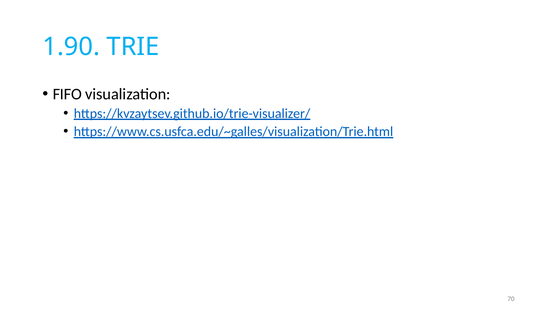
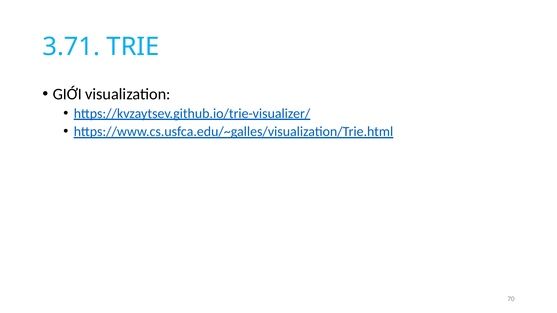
1.90: 1.90 -> 3.71
FIFO: FIFO -> GIỚI
